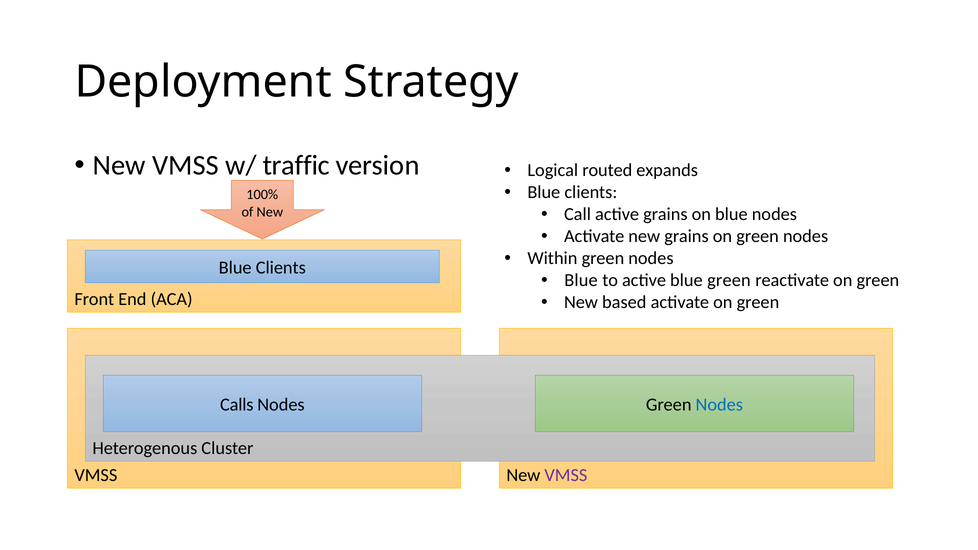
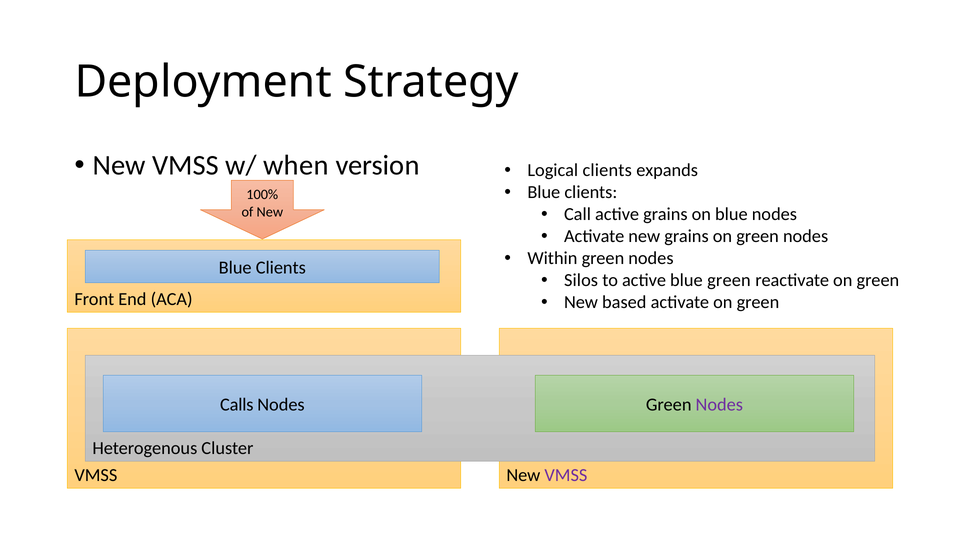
traffic: traffic -> when
Logical routed: routed -> clients
Blue at (581, 281): Blue -> Silos
Nodes at (719, 405) colour: blue -> purple
